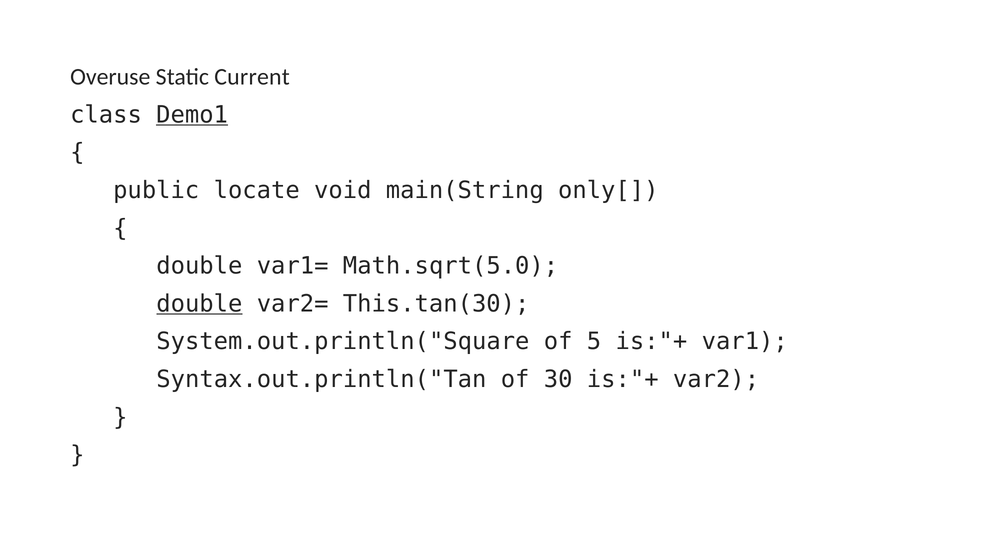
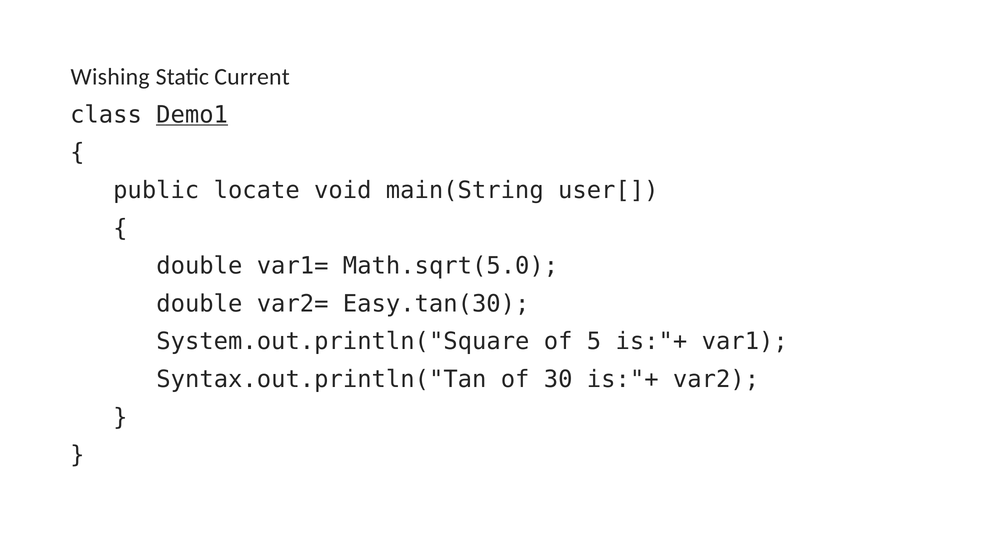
Overuse: Overuse -> Wishing
only[: only[ -> user[
double at (199, 304) underline: present -> none
This.tan(30: This.tan(30 -> Easy.tan(30
